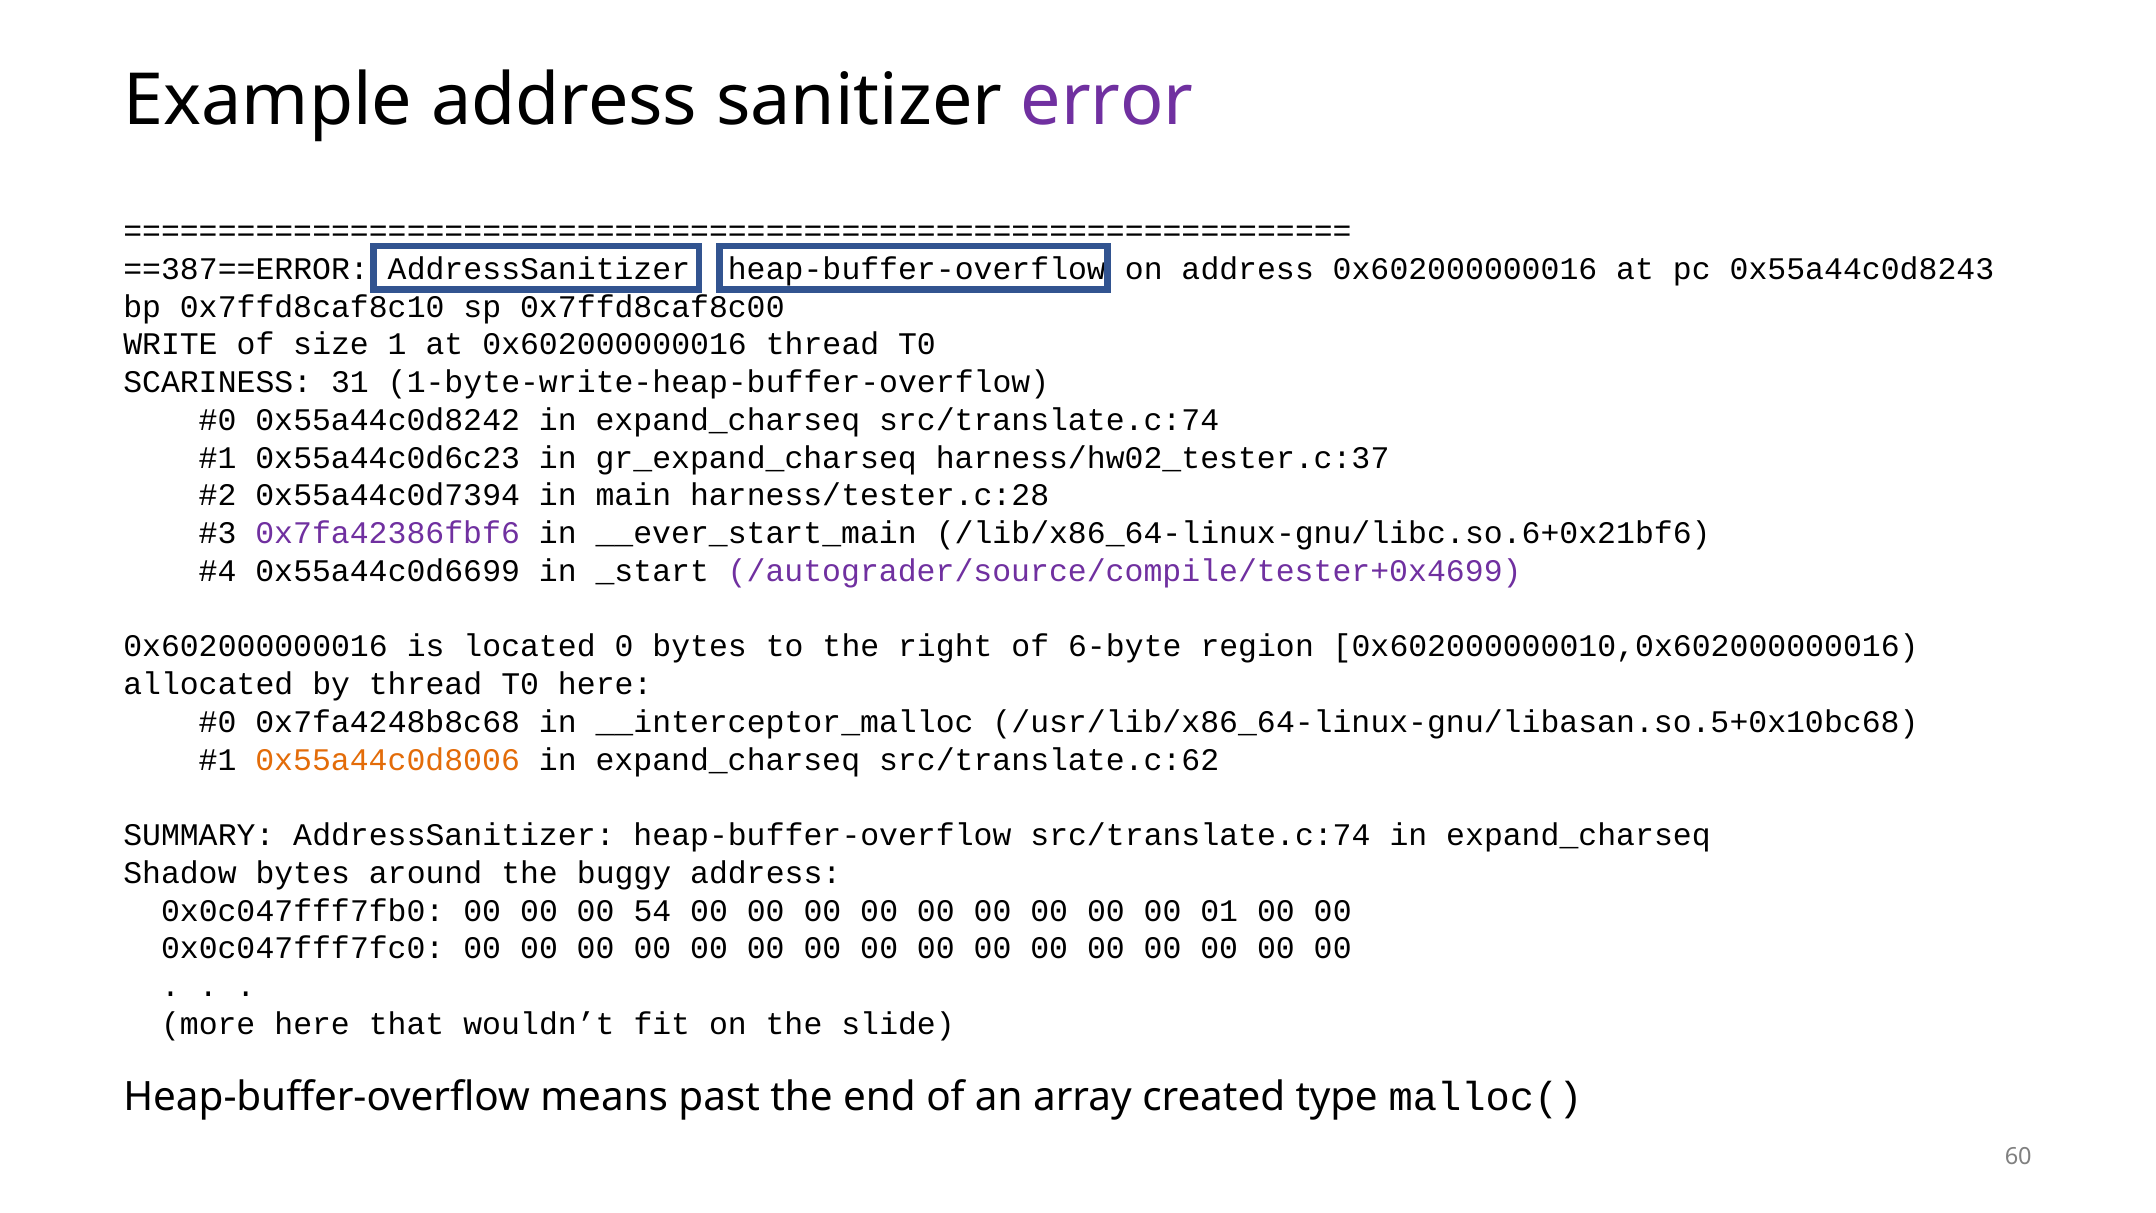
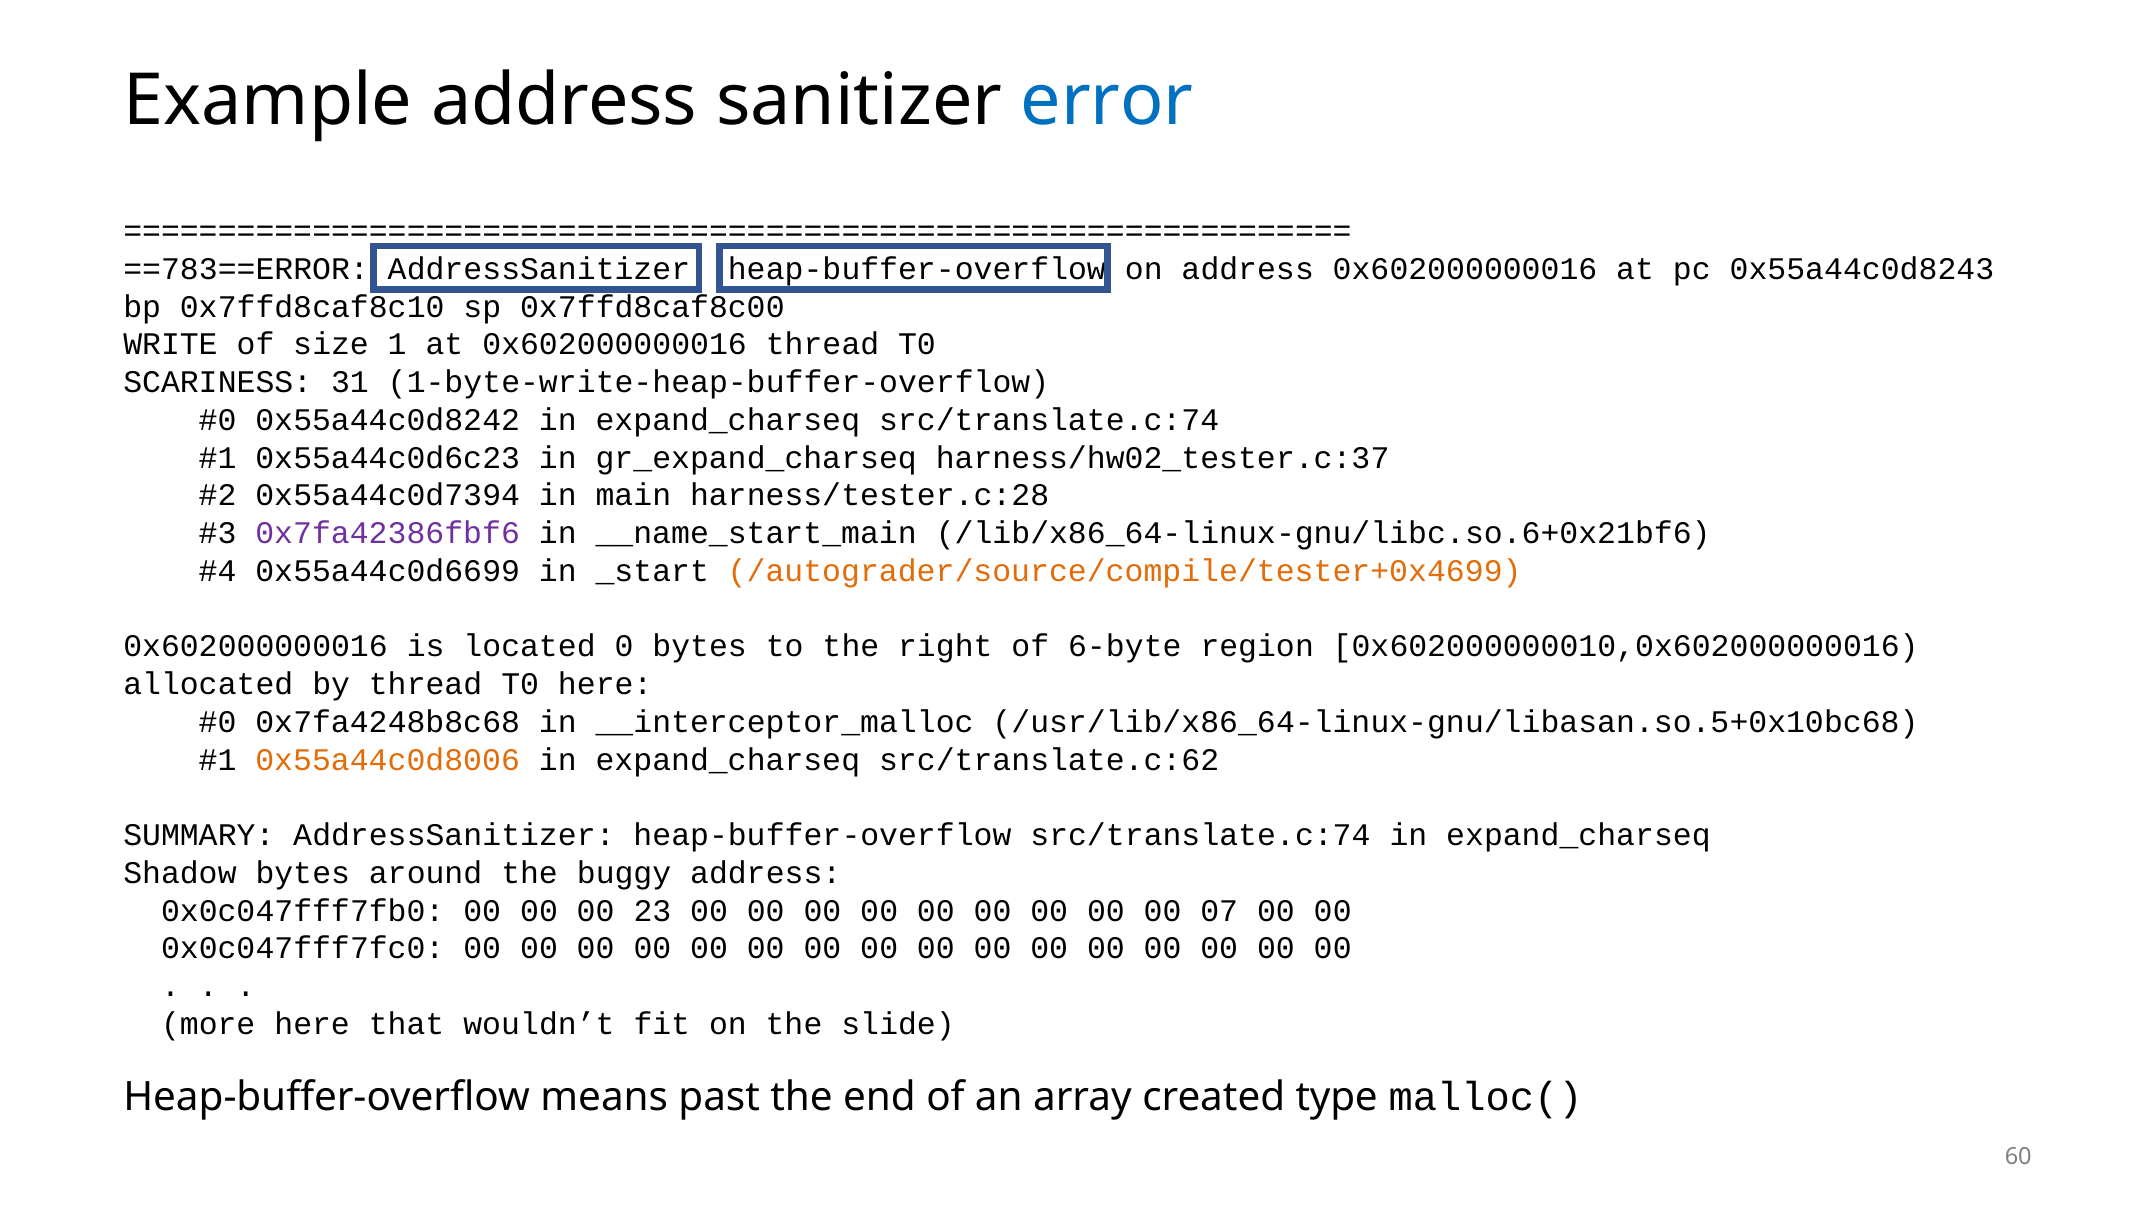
error colour: purple -> blue
==387==ERROR: ==387==ERROR -> ==783==ERROR
__ever_start_main: __ever_start_main -> __name_start_main
/autograder/source/compile/tester+0x4699 colour: purple -> orange
54: 54 -> 23
01: 01 -> 07
